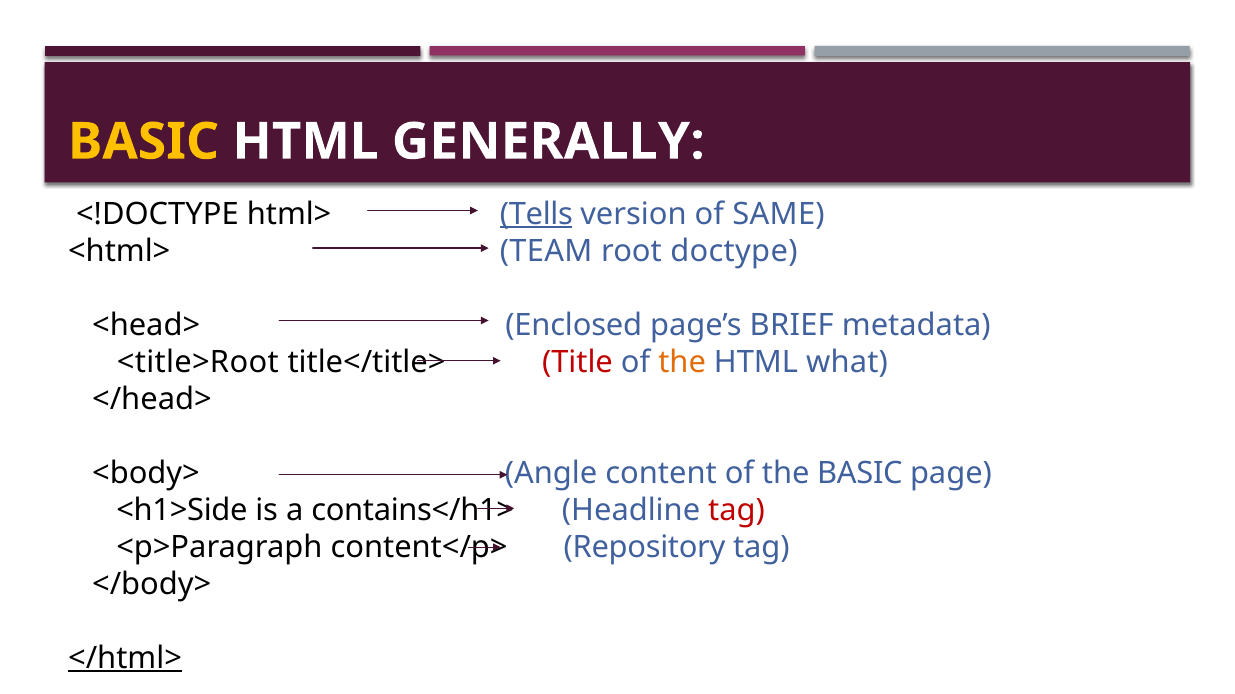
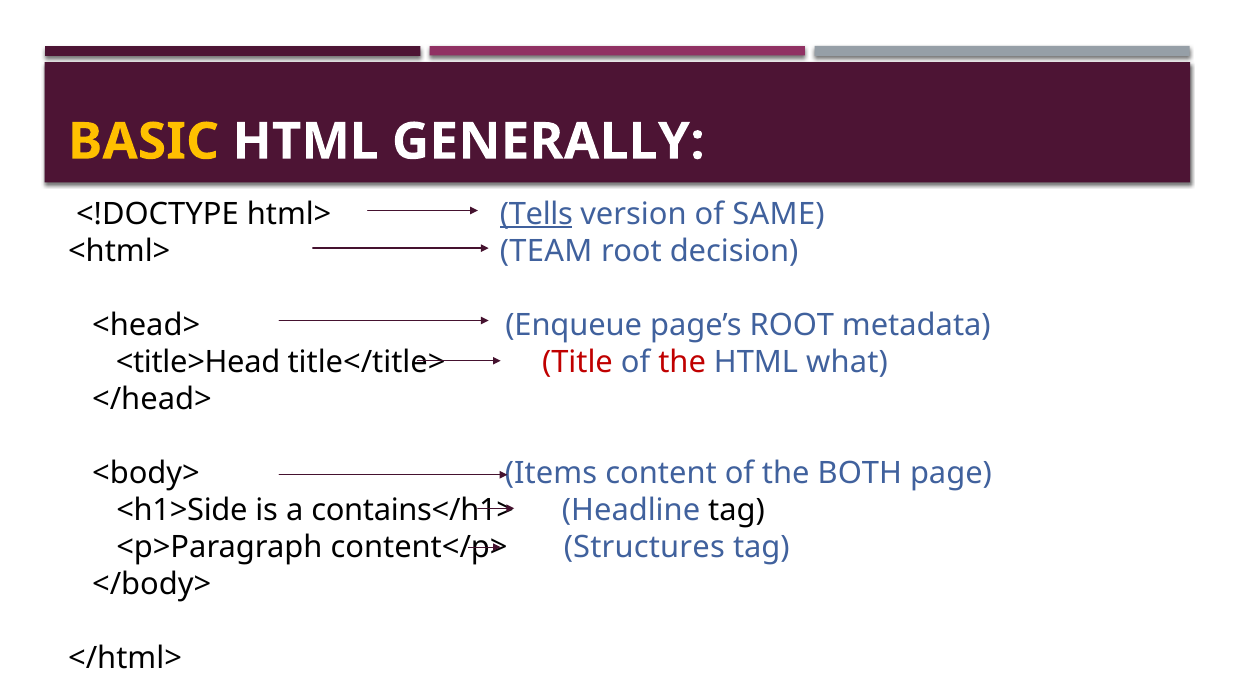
doctype: doctype -> decision
Enclosed: Enclosed -> Enqueue
page’s BRIEF: BRIEF -> ROOT
<title>Root: <title>Root -> <title>Head
the at (682, 362) colour: orange -> red
Angle: Angle -> Items
the BASIC: BASIC -> BOTH
tag at (737, 511) colour: red -> black
Repository: Repository -> Structures
</html> underline: present -> none
